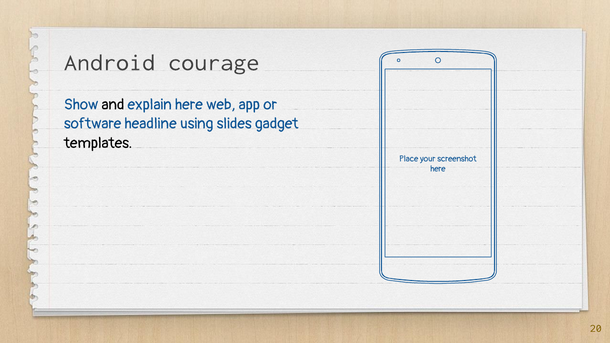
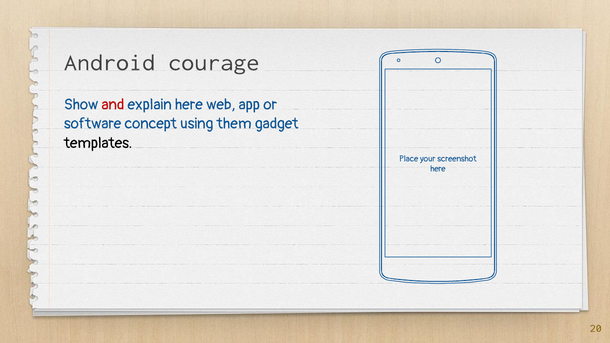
and colour: black -> red
headline: headline -> concept
slides: slides -> them
